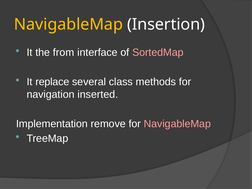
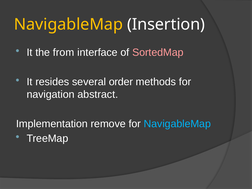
replace: replace -> resides
class: class -> order
inserted: inserted -> abstract
NavigableMap at (177, 124) colour: pink -> light blue
